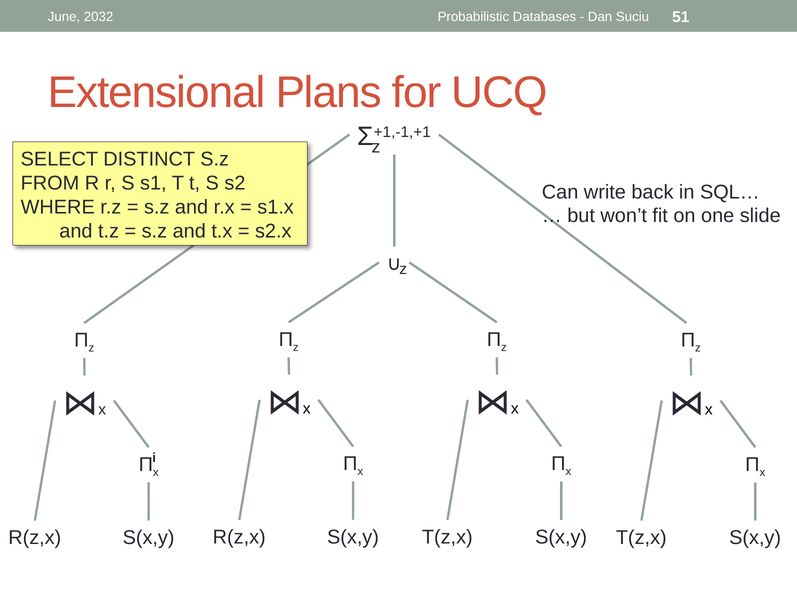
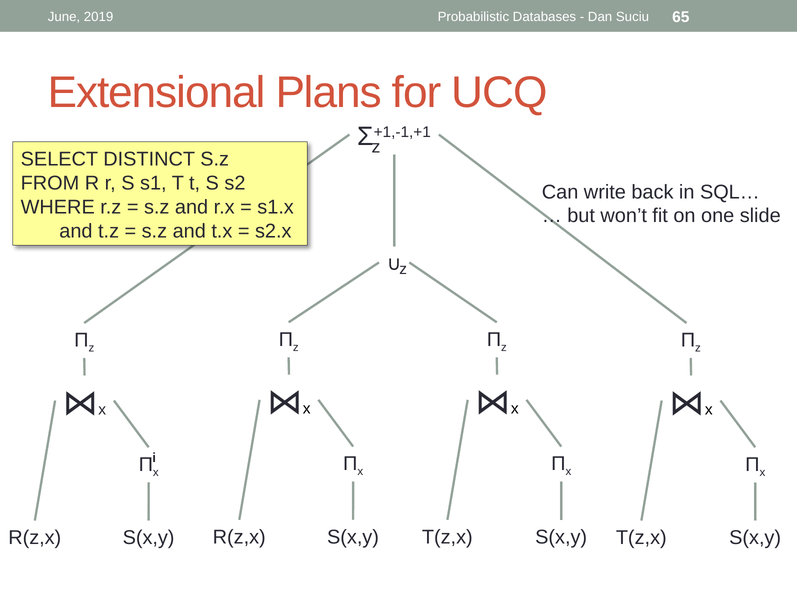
2032: 2032 -> 2019
51: 51 -> 65
